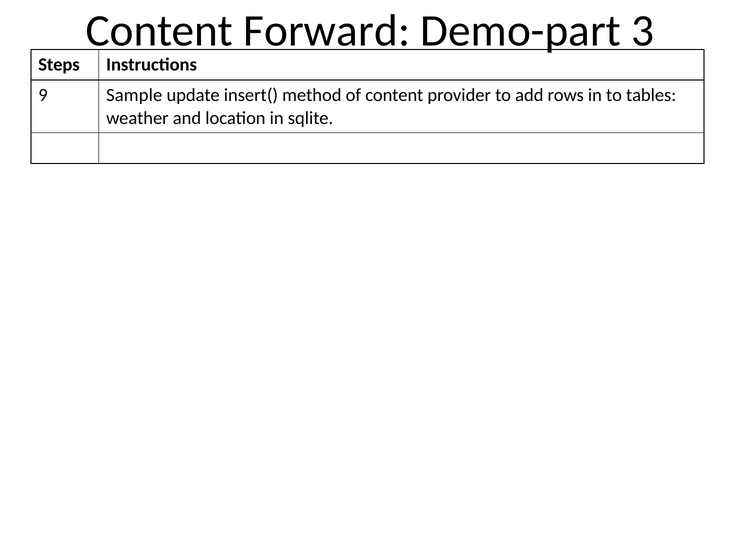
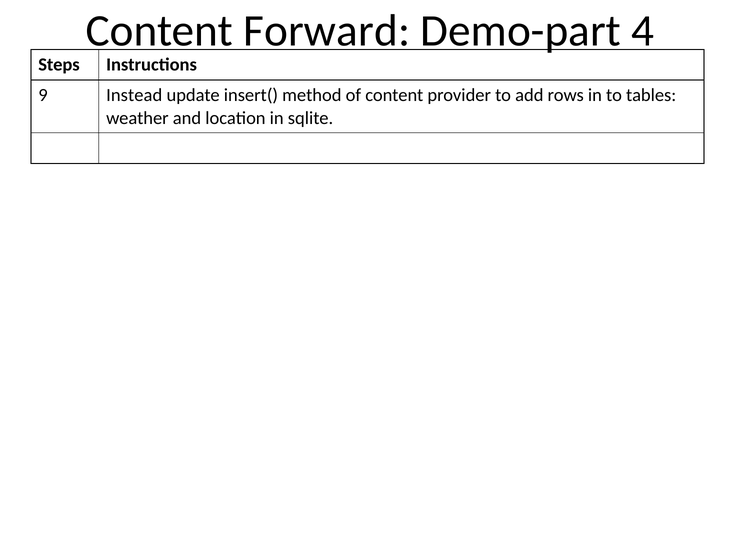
3: 3 -> 4
Sample: Sample -> Instead
